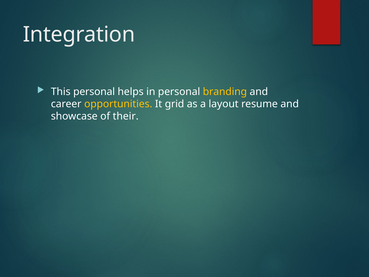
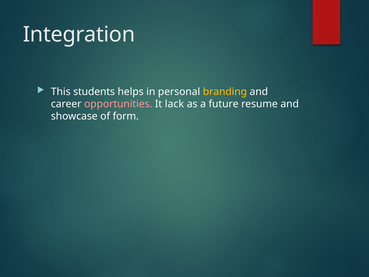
This personal: personal -> students
opportunities colour: yellow -> pink
grid: grid -> lack
layout: layout -> future
their: their -> form
